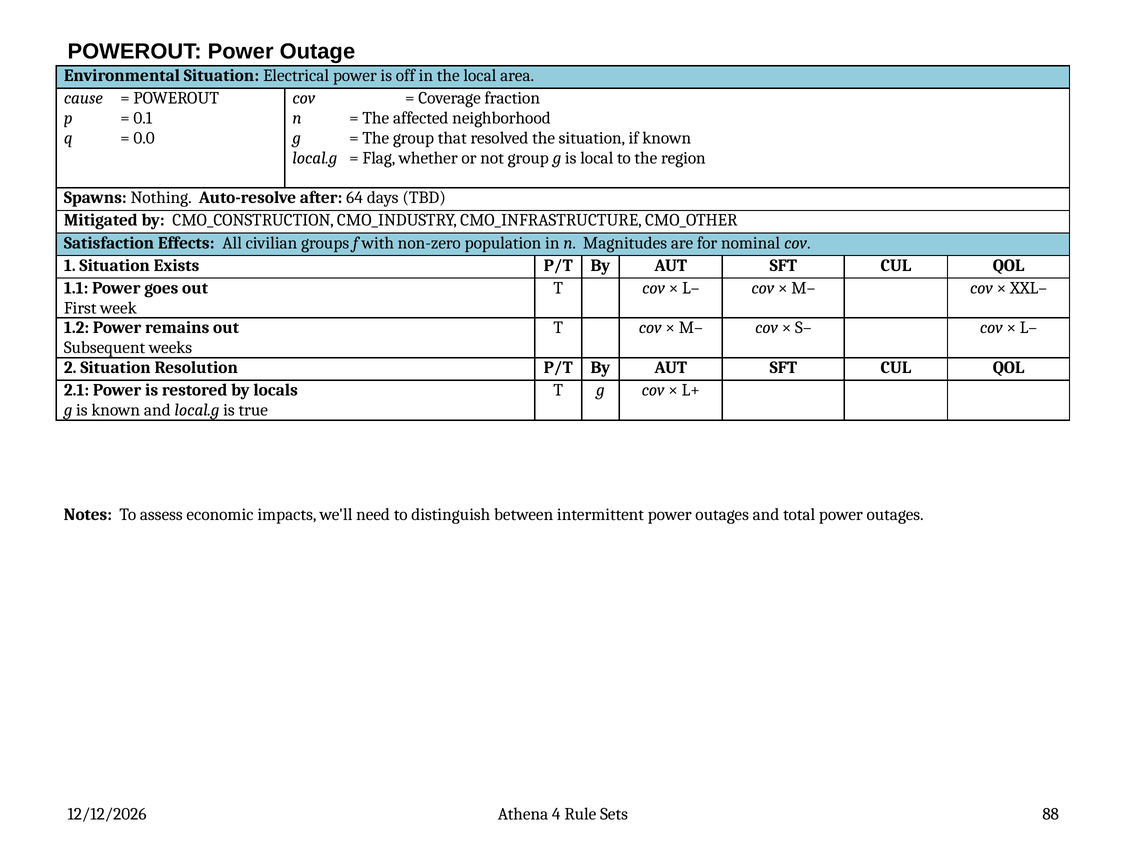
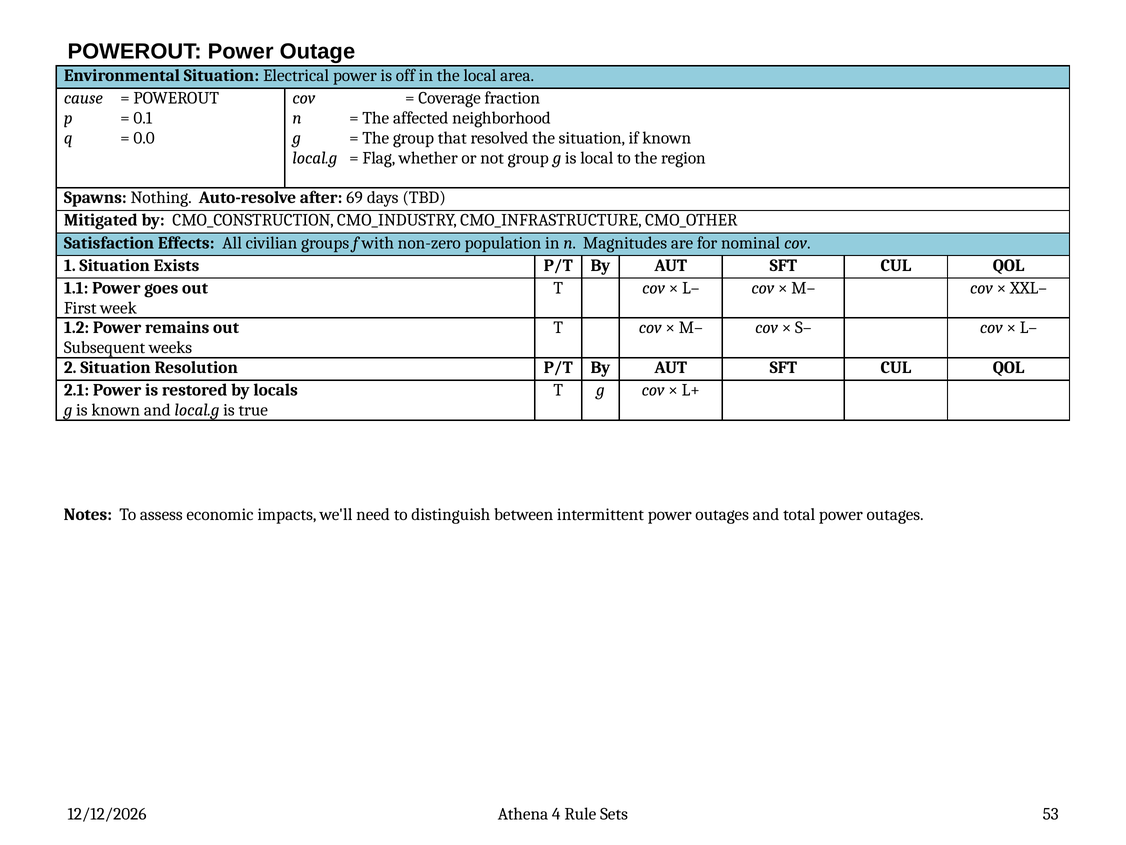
64: 64 -> 69
88: 88 -> 53
